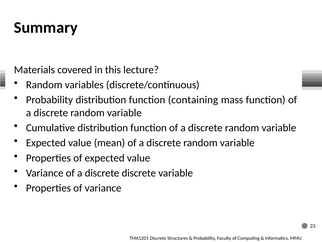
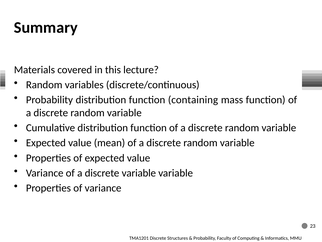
discrete discrete: discrete -> variable
